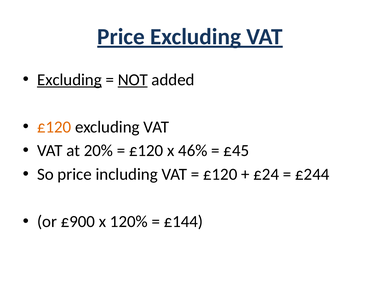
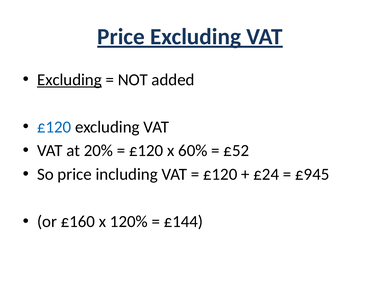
NOT underline: present -> none
£120 at (54, 127) colour: orange -> blue
46%: 46% -> 60%
£45: £45 -> £52
£244: £244 -> £945
£900: £900 -> £160
